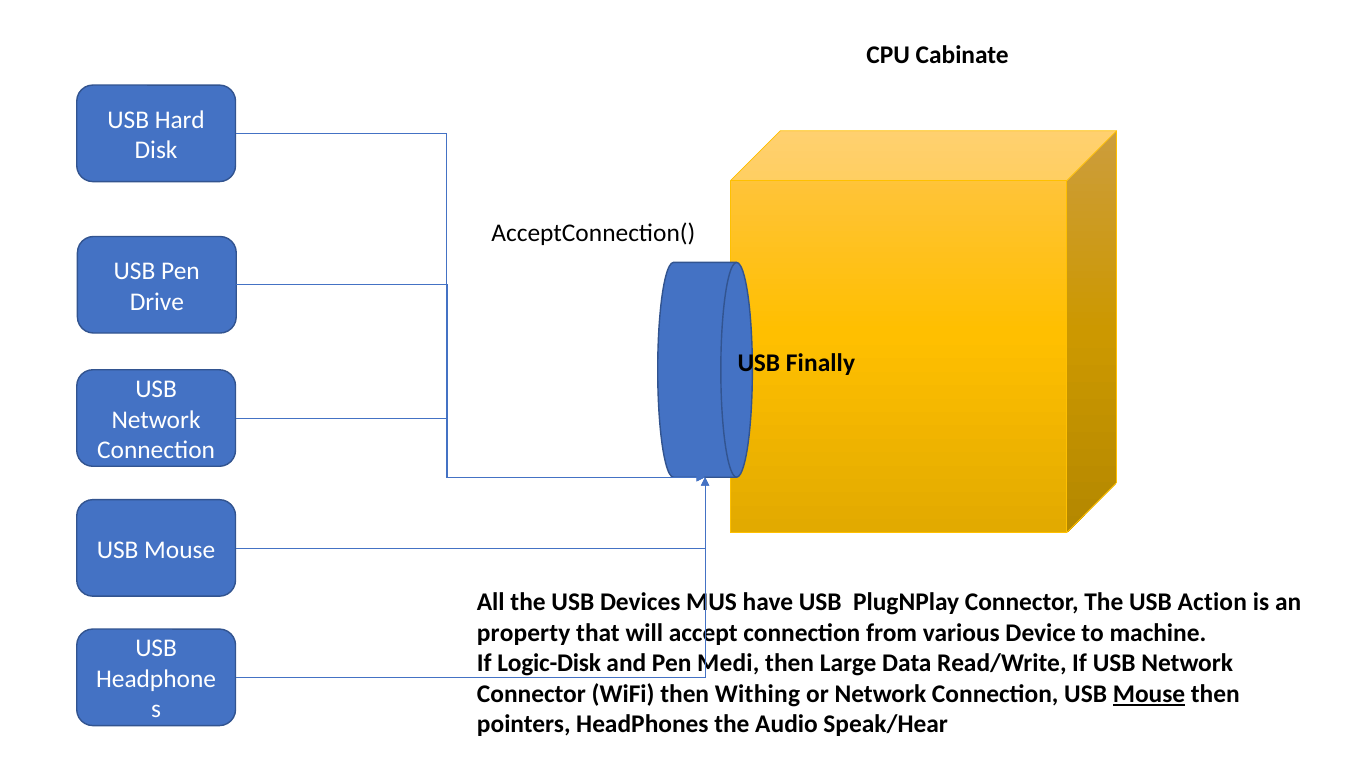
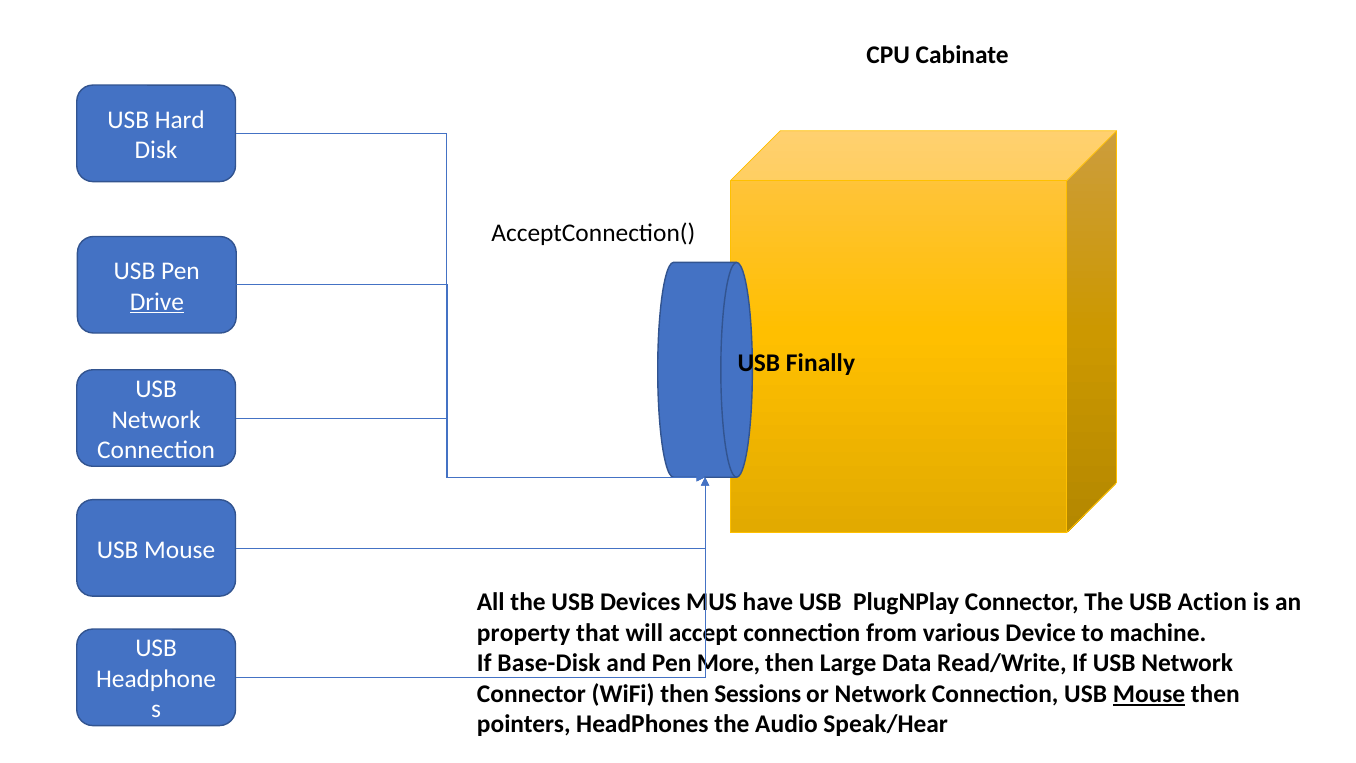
Drive underline: none -> present
Logic-Disk: Logic-Disk -> Base-Disk
Medi: Medi -> More
Withing: Withing -> Sessions
